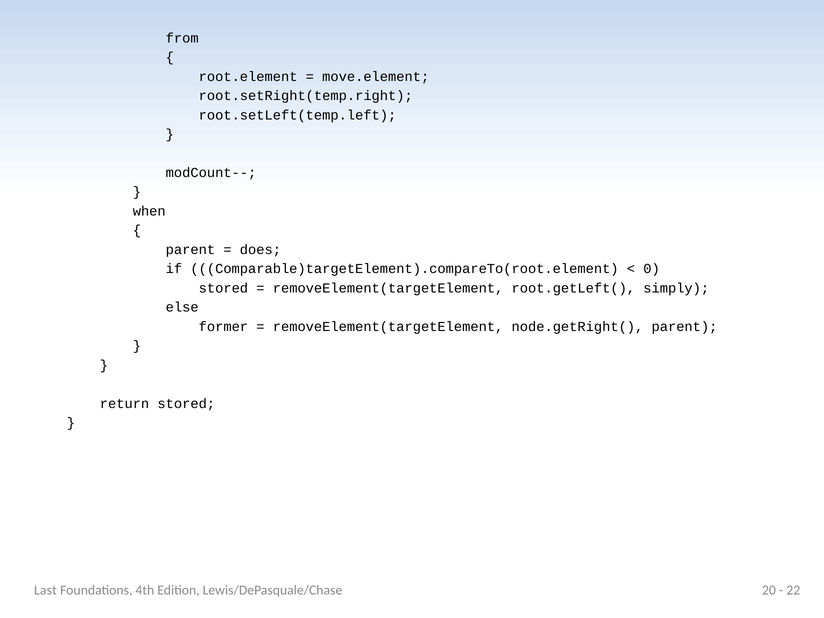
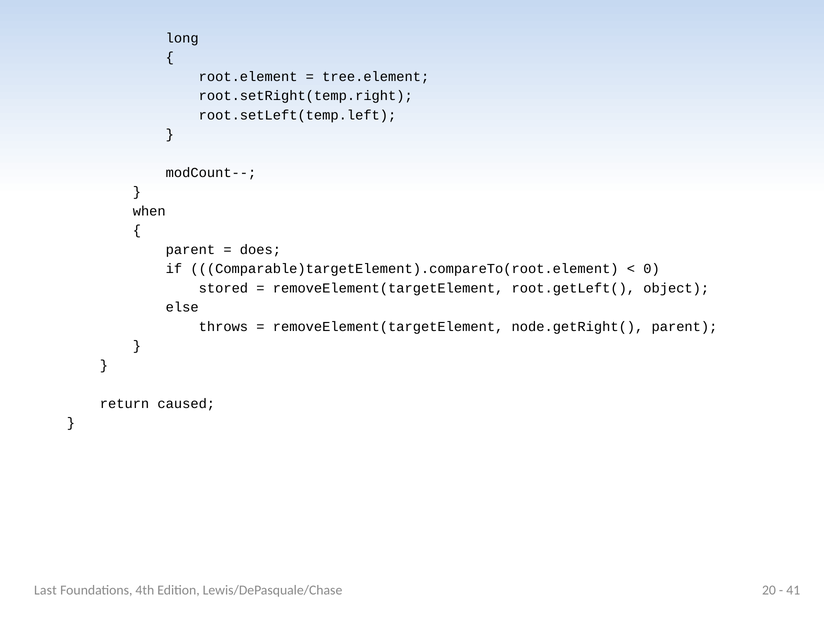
from: from -> long
move.element: move.element -> tree.element
simply: simply -> object
former: former -> throws
return stored: stored -> caused
22: 22 -> 41
